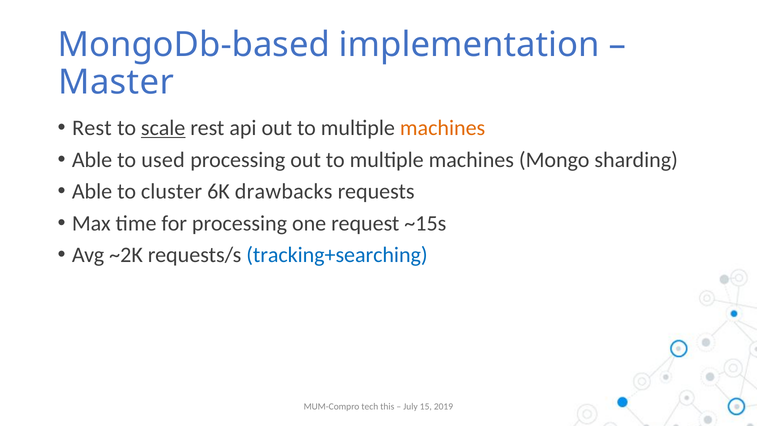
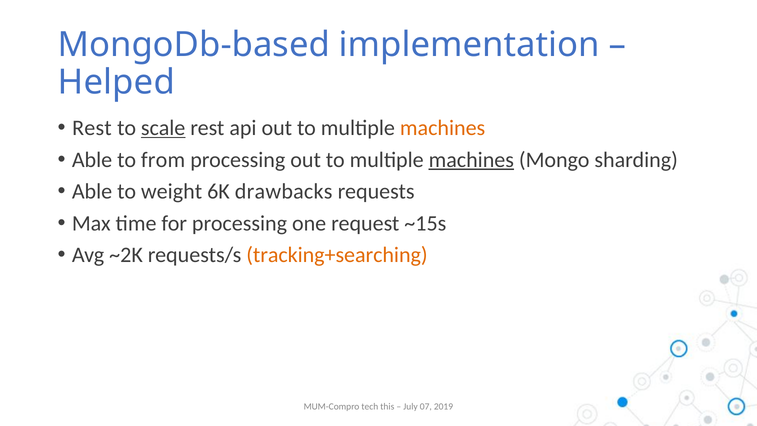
Master: Master -> Helped
used: used -> from
machines at (471, 160) underline: none -> present
cluster: cluster -> weight
tracking+searching colour: blue -> orange
15: 15 -> 07
